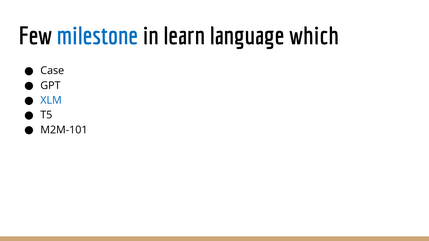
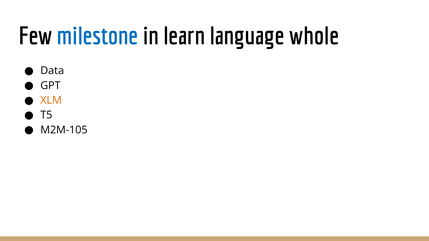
which: which -> whole
Case: Case -> Data
XLM colour: blue -> orange
M2M-101: M2M-101 -> M2M-105
